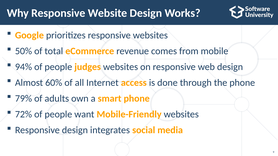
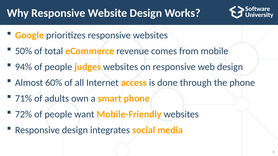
79%: 79% -> 71%
